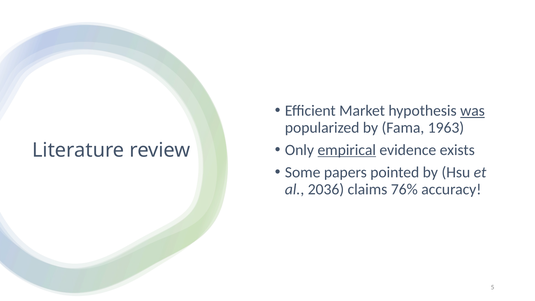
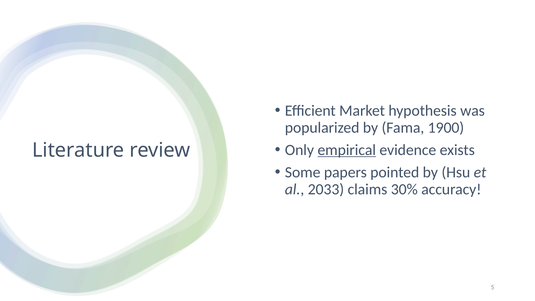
was underline: present -> none
1963: 1963 -> 1900
2036: 2036 -> 2033
76%: 76% -> 30%
